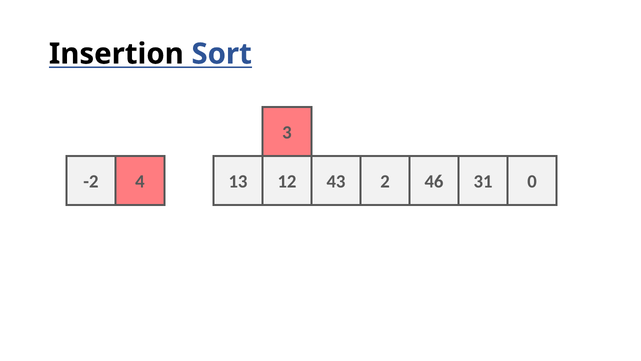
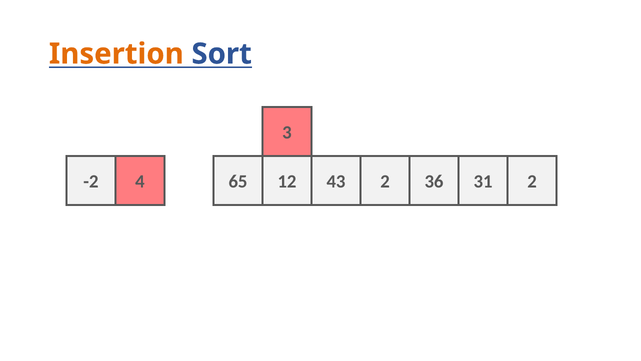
Insertion colour: black -> orange
13: 13 -> 65
46: 46 -> 36
31 0: 0 -> 2
